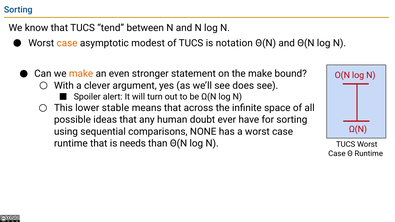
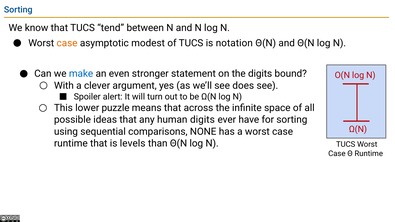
make at (81, 74) colour: orange -> blue
the make: make -> digits
stable: stable -> puzzle
human doubt: doubt -> digits
needs: needs -> levels
